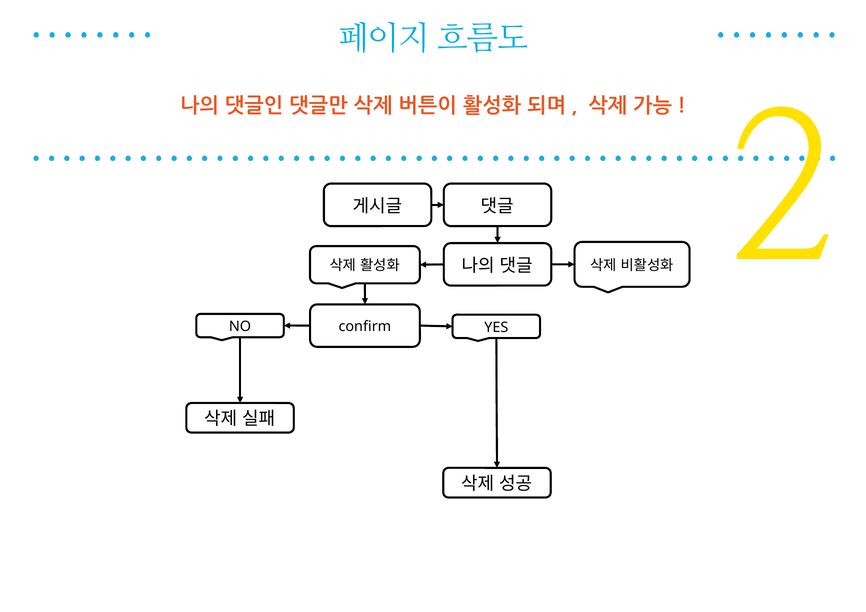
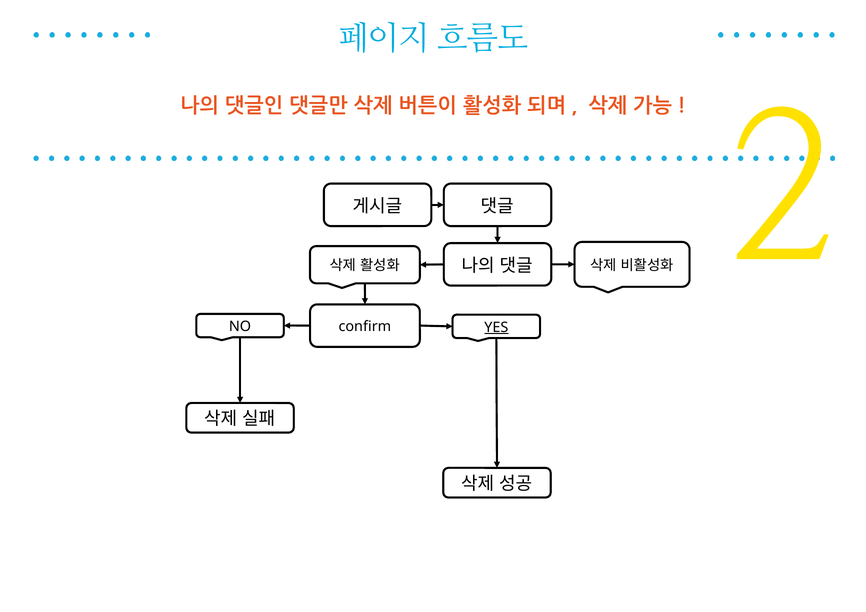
YES underline: none -> present
